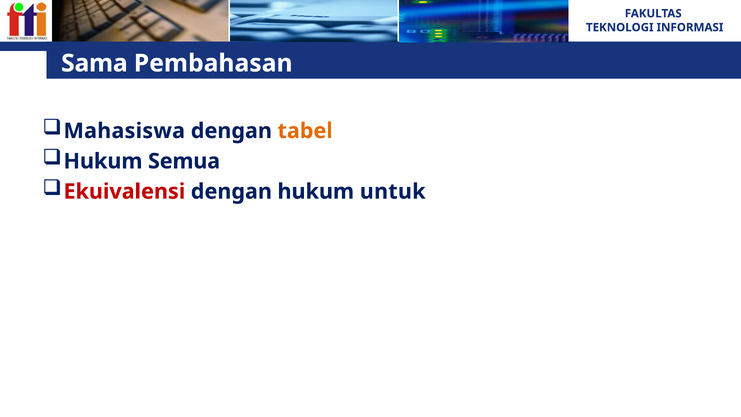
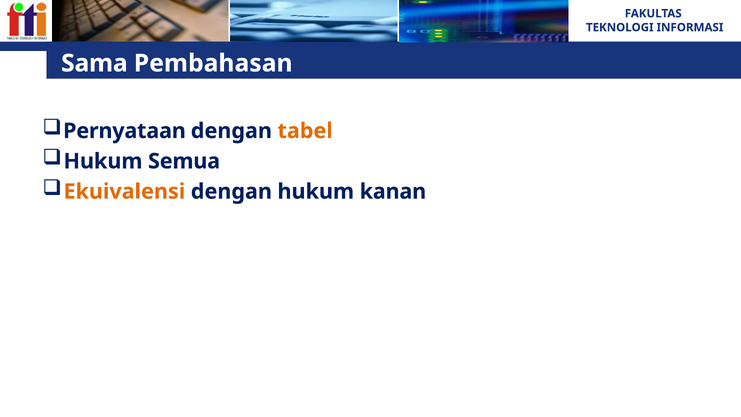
Mahasiswa: Mahasiswa -> Pernyataan
Ekuivalensi colour: red -> orange
untuk: untuk -> kanan
